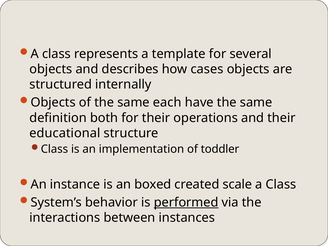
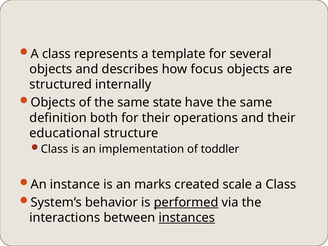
cases: cases -> focus
each: each -> state
boxed: boxed -> marks
instances underline: none -> present
